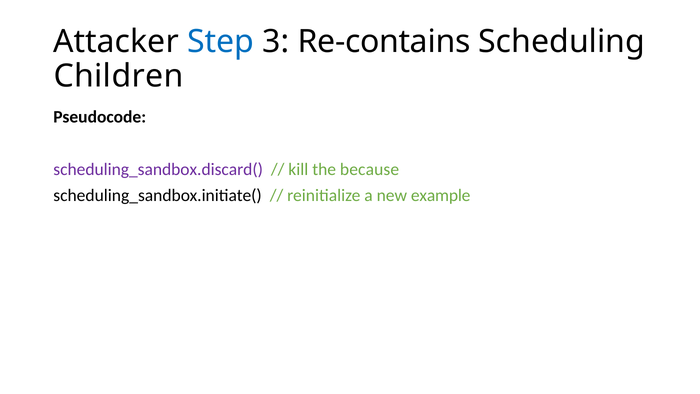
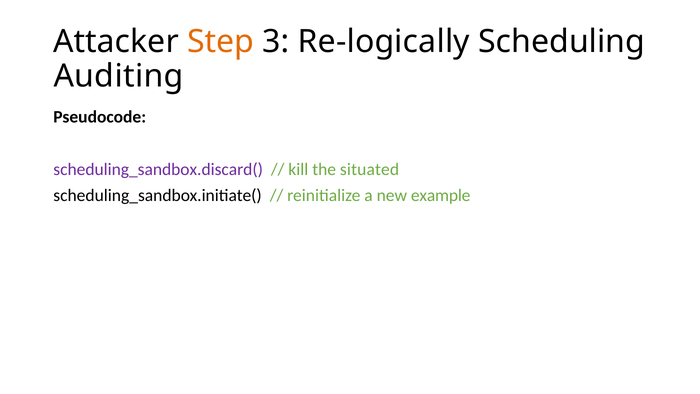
Step colour: blue -> orange
Re-contains: Re-contains -> Re-logically
Children: Children -> Auditing
because: because -> situated
